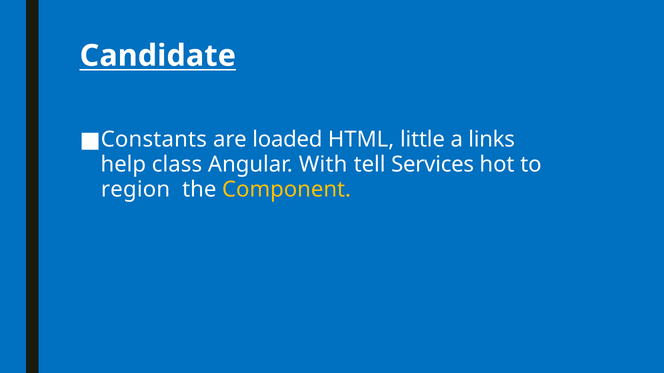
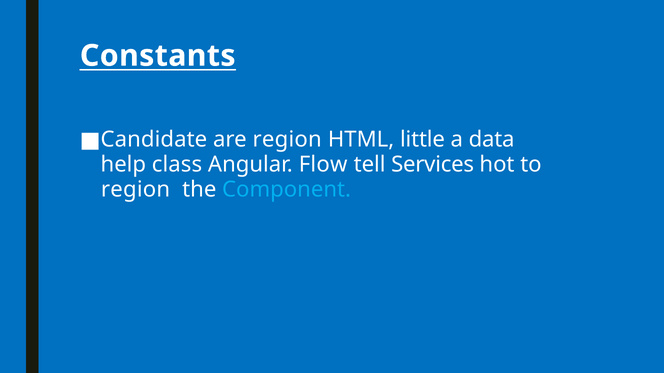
Candidate: Candidate -> Constants
Constants: Constants -> Candidate
are loaded: loaded -> region
links: links -> data
With: With -> Flow
Component colour: yellow -> light blue
